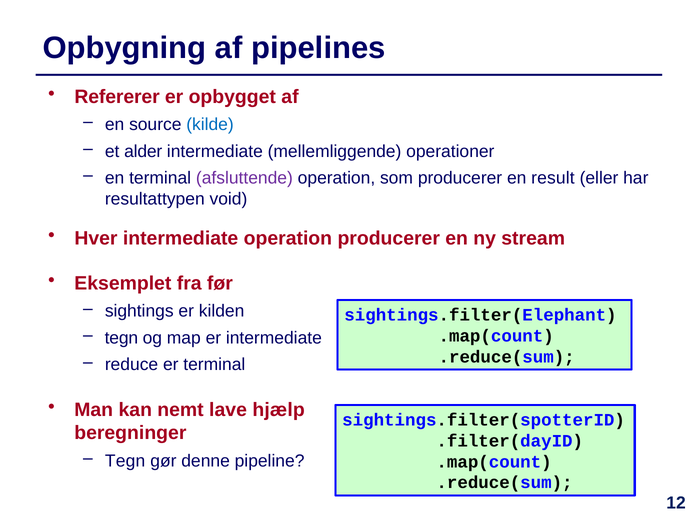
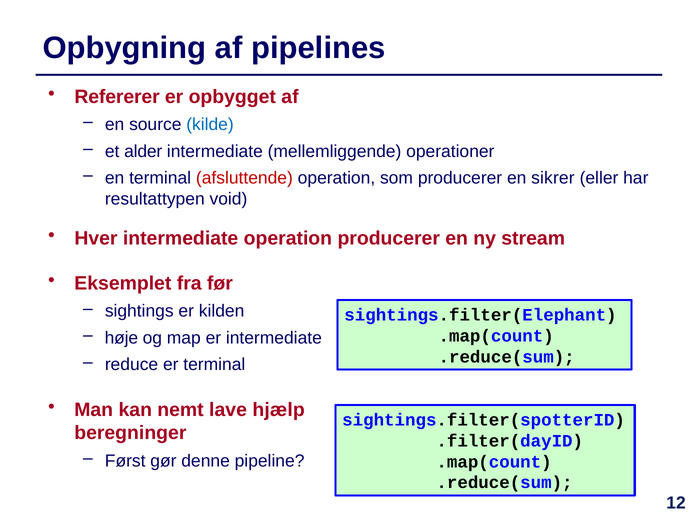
afsluttende colour: purple -> red
result: result -> sikrer
tegn at (121, 338): tegn -> høje
Tegn at (125, 461): Tegn -> Først
